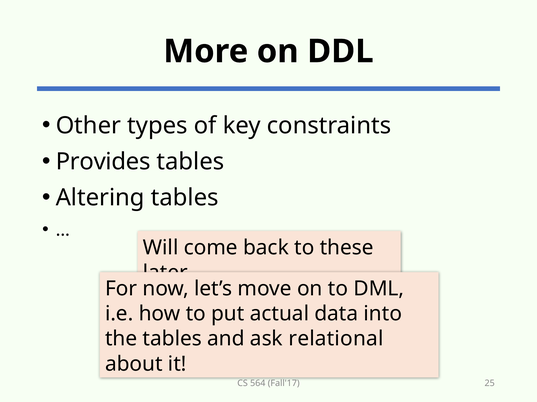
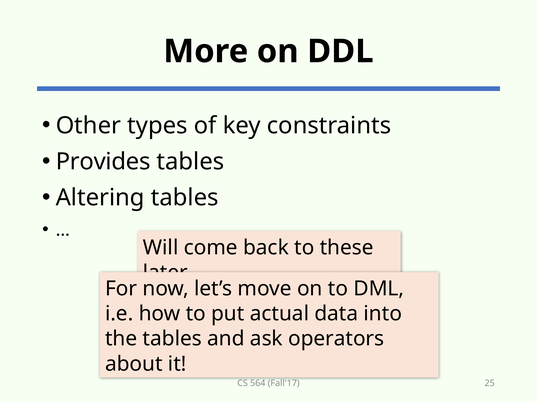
relational: relational -> operators
